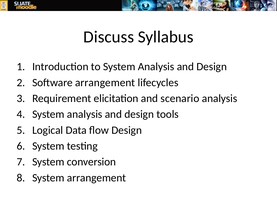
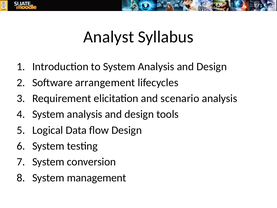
Discuss: Discuss -> Analyst
System arrangement: arrangement -> management
